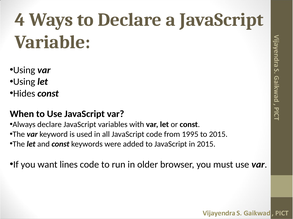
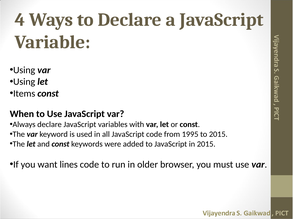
Hides: Hides -> Items
